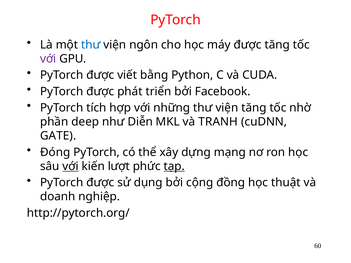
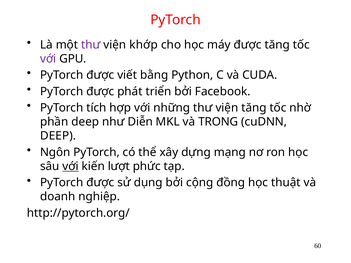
thư at (91, 45) colour: blue -> purple
ngôn: ngôn -> khớp
TRANH: TRANH -> TRONG
GATE at (58, 136): GATE -> DEEP
Đóng: Đóng -> Ngôn
tạp underline: present -> none
